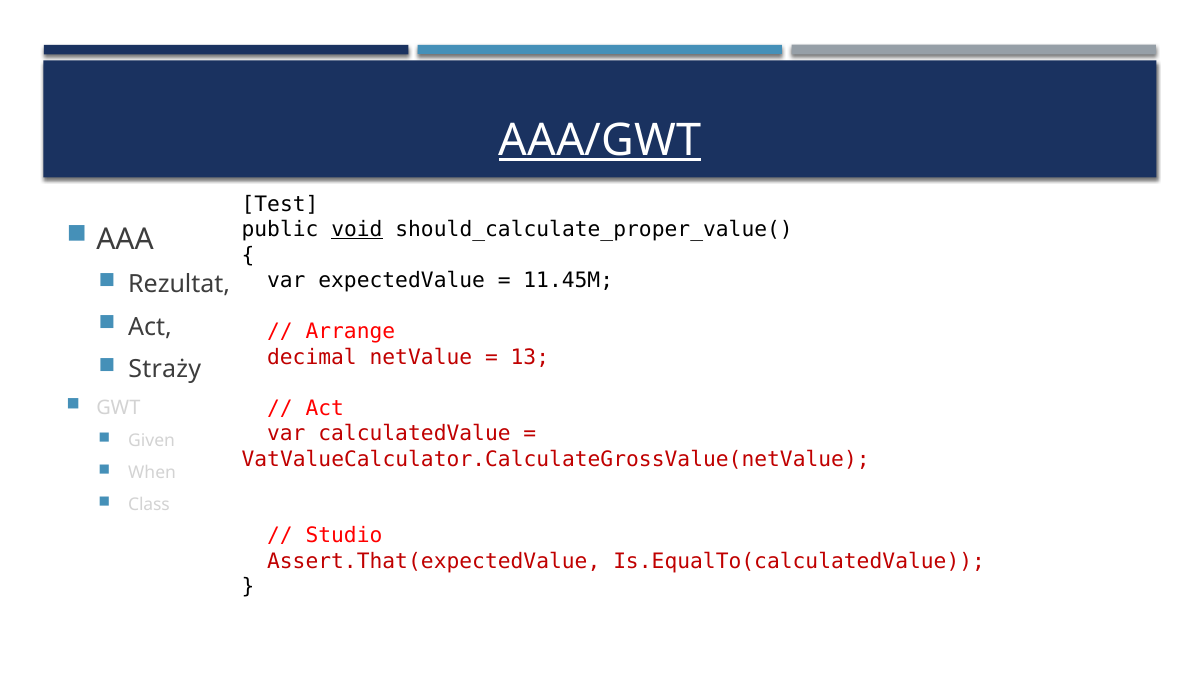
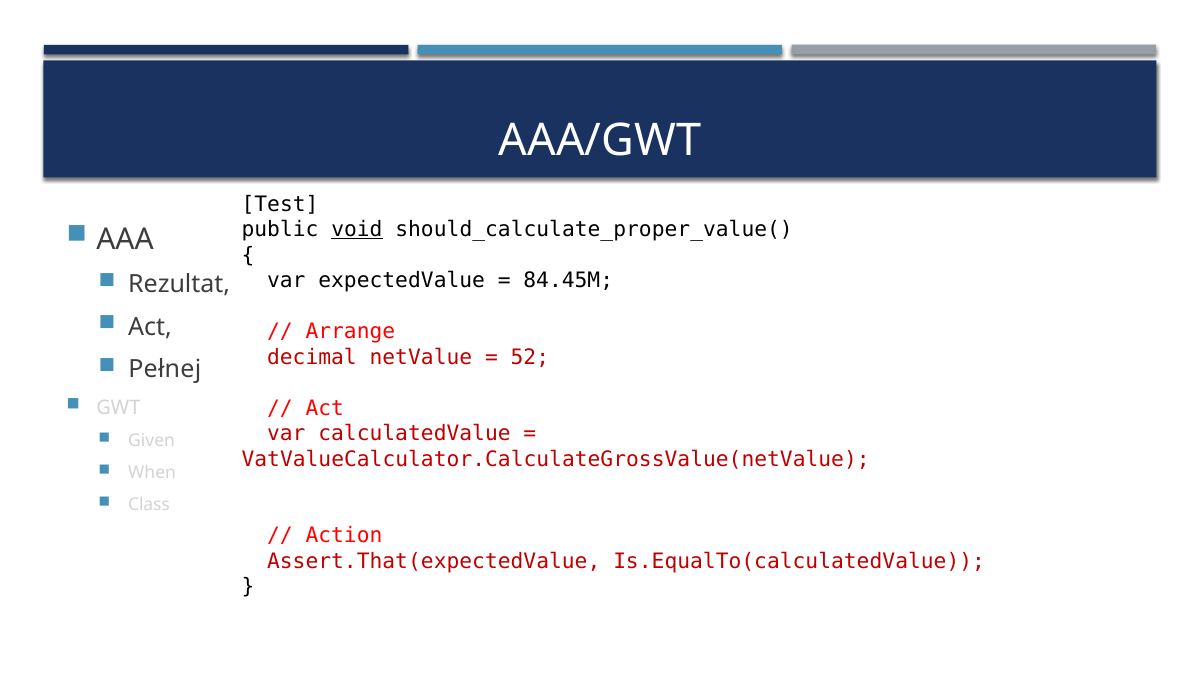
AAA/GWT underline: present -> none
11.45M: 11.45M -> 84.45M
13: 13 -> 52
Straży: Straży -> Pełnej
Studio: Studio -> Action
